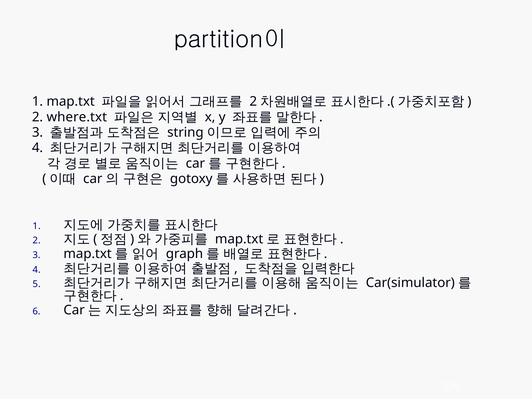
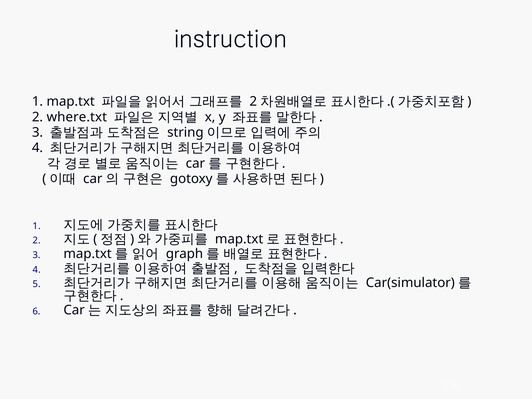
partition이: partition이 -> instruction
